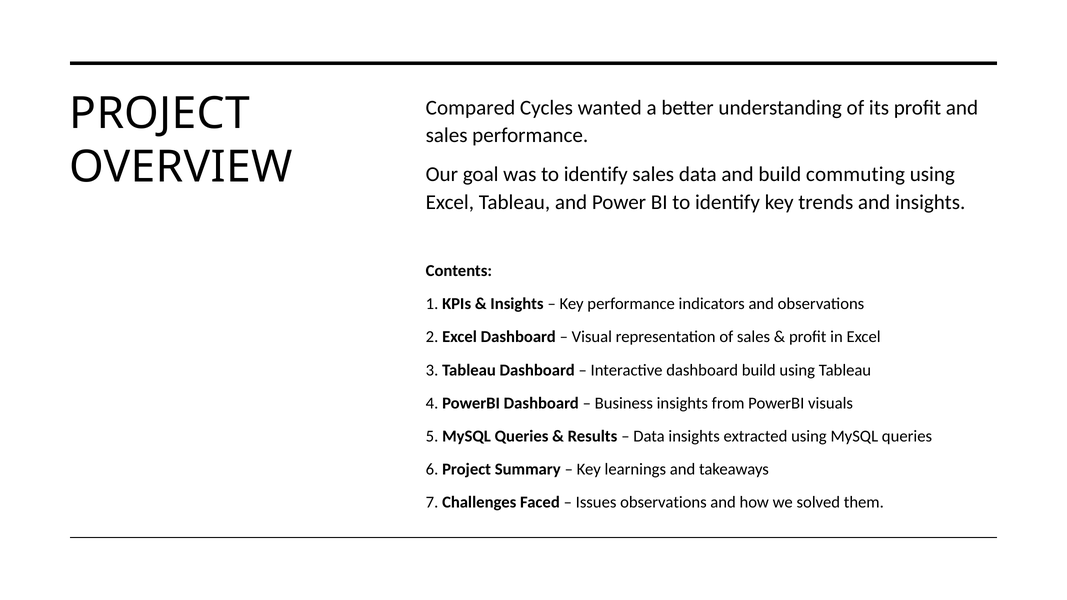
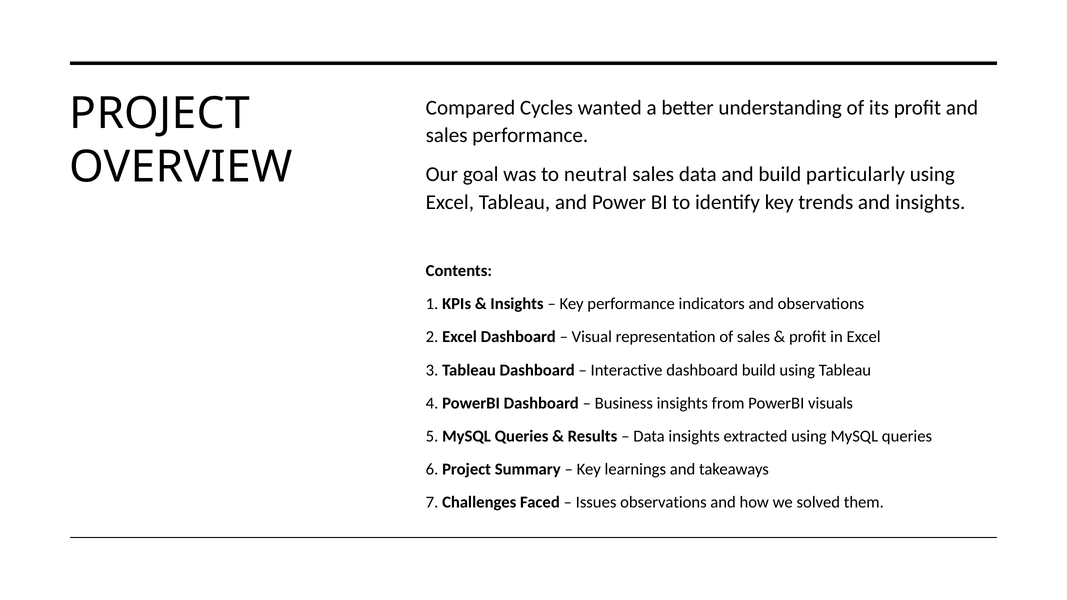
was to identify: identify -> neutral
commuting: commuting -> particularly
